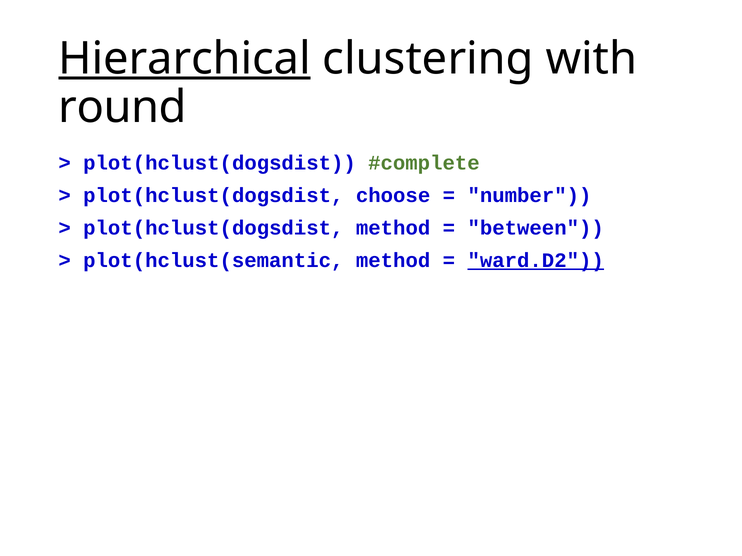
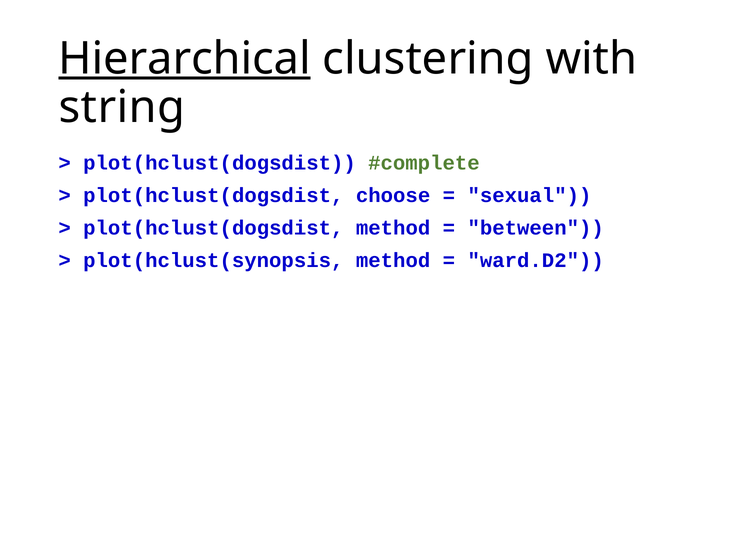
round: round -> string
number: number -> sexual
plot(hclust(semantic: plot(hclust(semantic -> plot(hclust(synopsis
ward.D2 underline: present -> none
